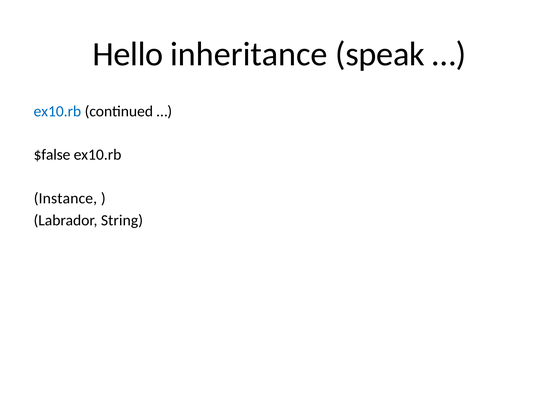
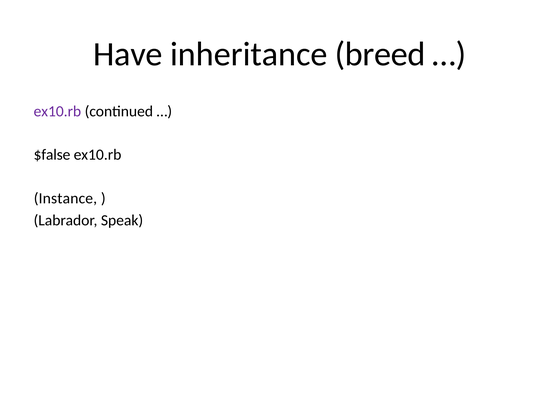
Hello: Hello -> Have
speak: speak -> breed
ex10.rb at (57, 111) colour: blue -> purple
String: String -> Speak
